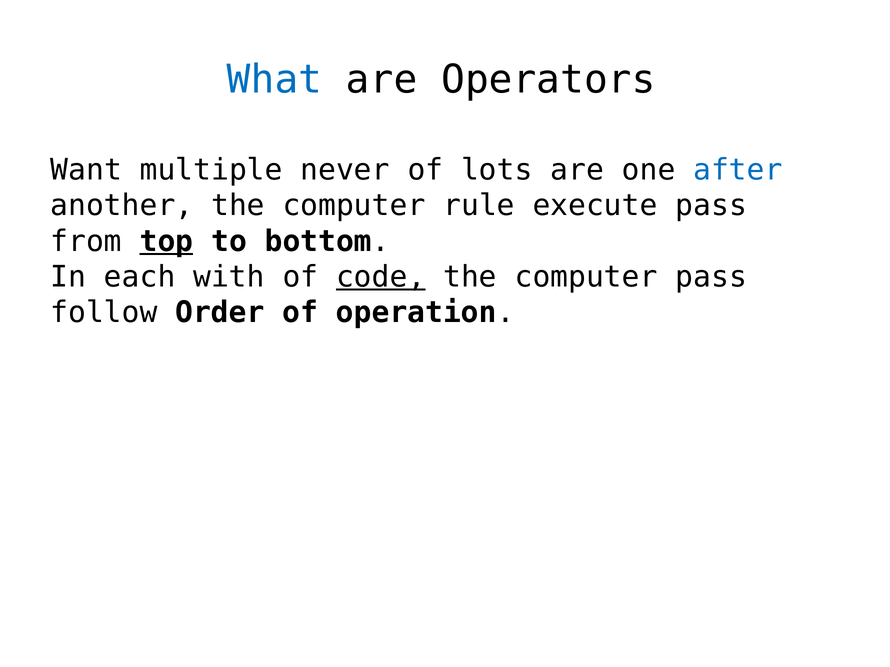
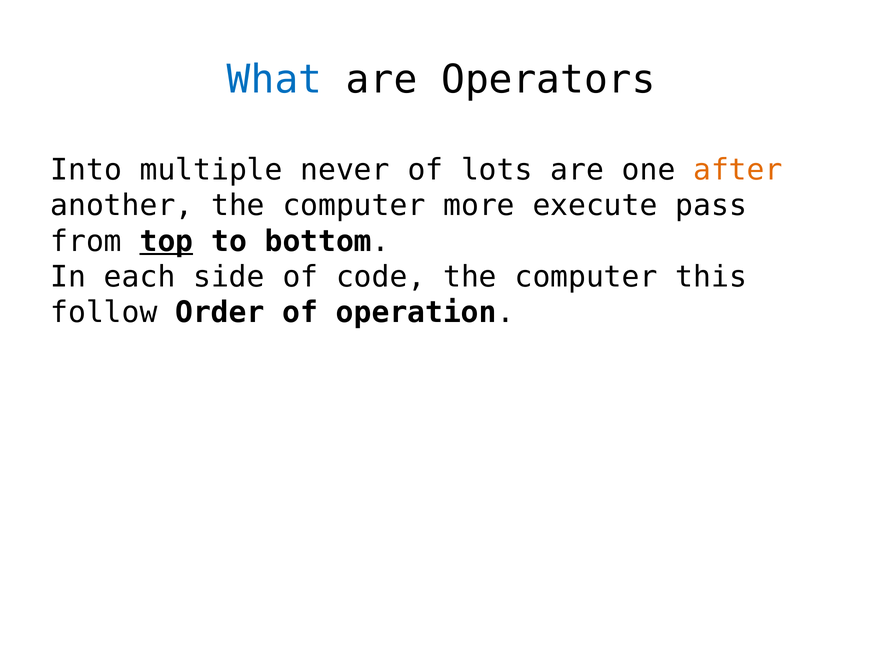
Want: Want -> Into
after colour: blue -> orange
rule: rule -> more
with: with -> side
code underline: present -> none
computer pass: pass -> this
